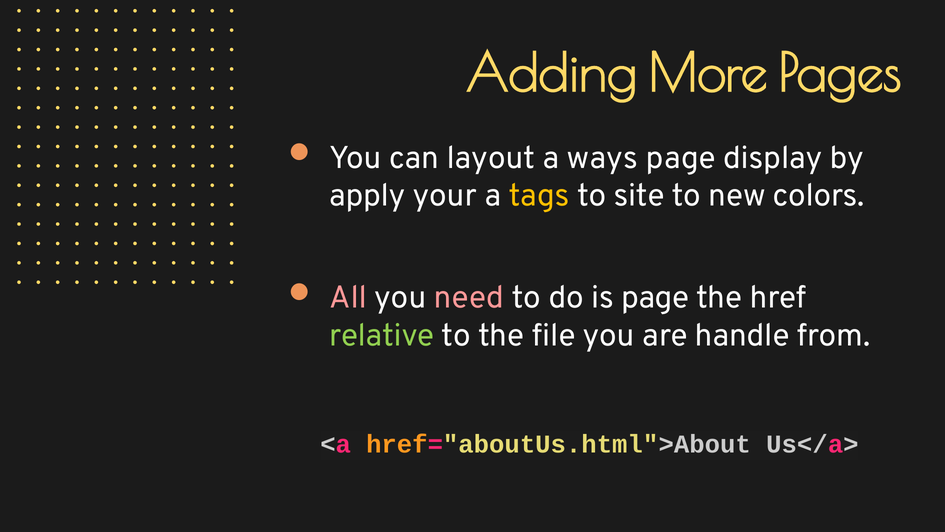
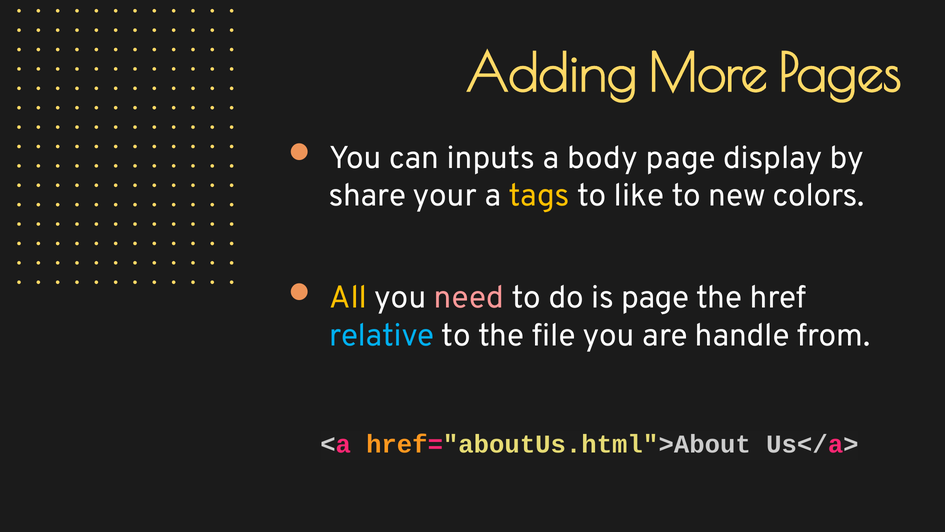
layout: layout -> inputs
ways: ways -> body
apply: apply -> share
site: site -> like
All colour: pink -> yellow
relative colour: light green -> light blue
